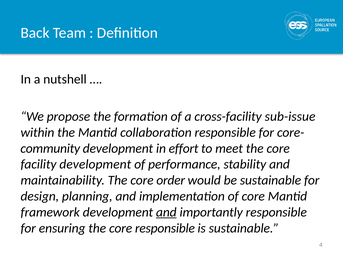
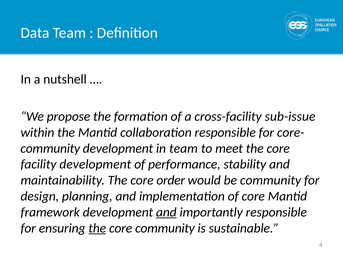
Back: Back -> Data
in effort: effort -> team
be sustainable: sustainable -> community
the at (97, 228) underline: none -> present
core responsible: responsible -> community
